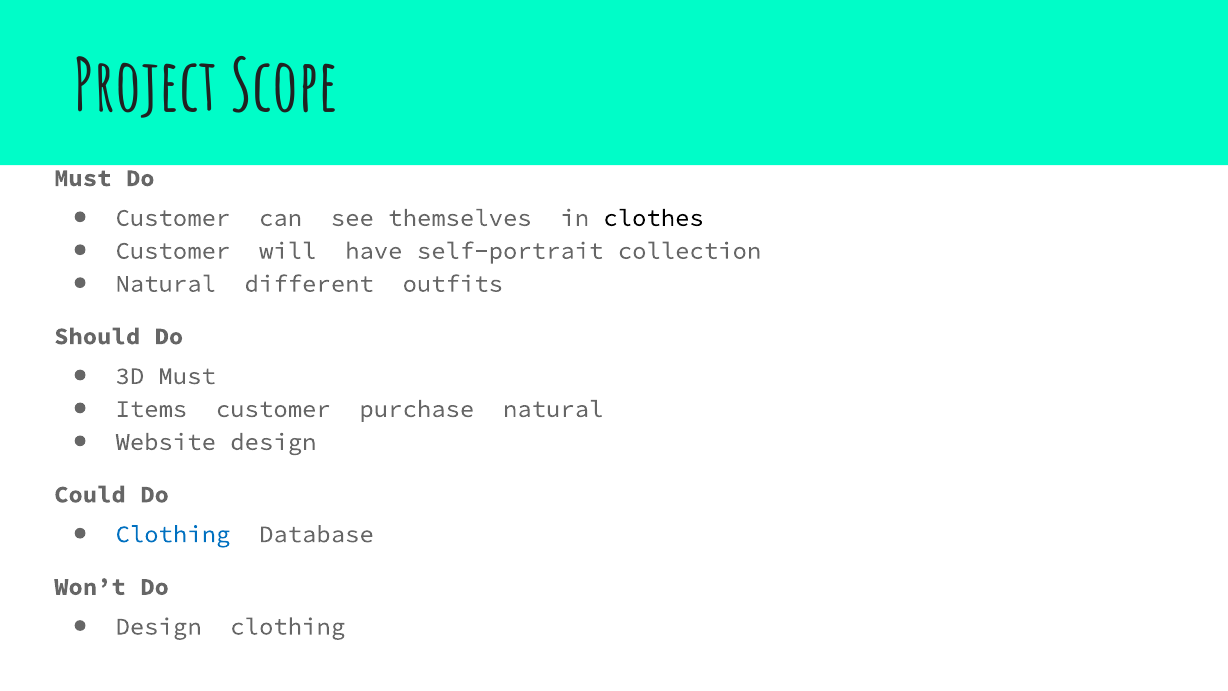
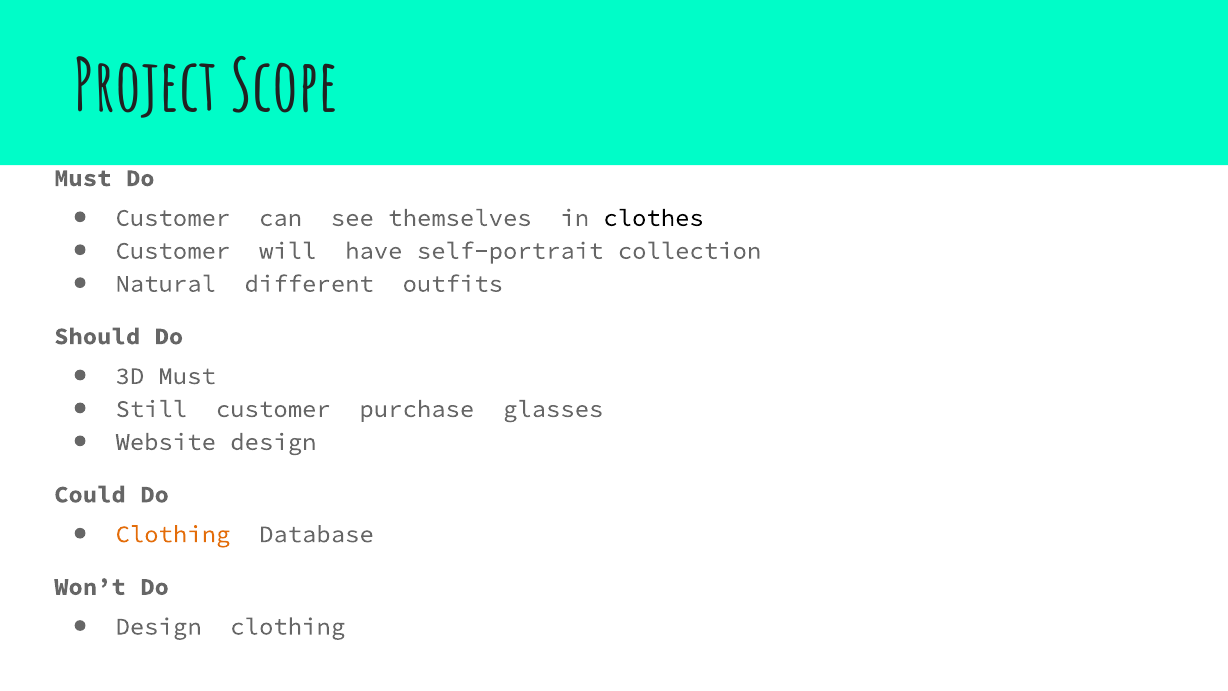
Items: Items -> Still
purchase natural: natural -> glasses
Clothing at (173, 534) colour: blue -> orange
